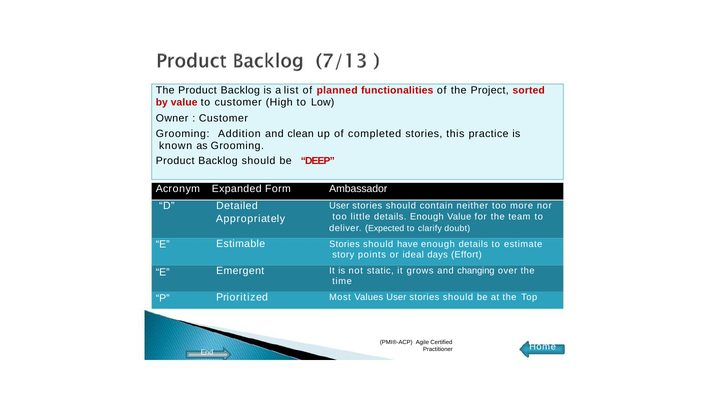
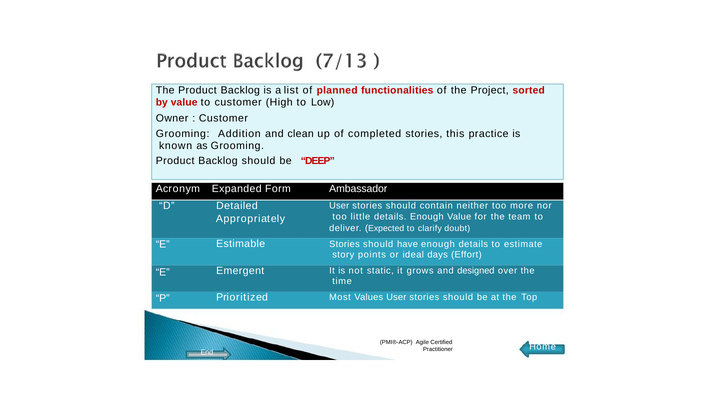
changing: changing -> designed
